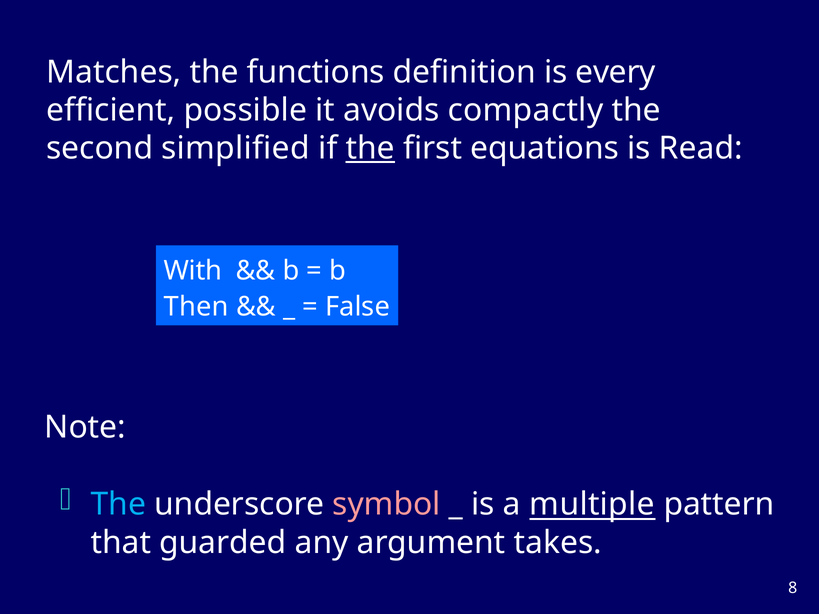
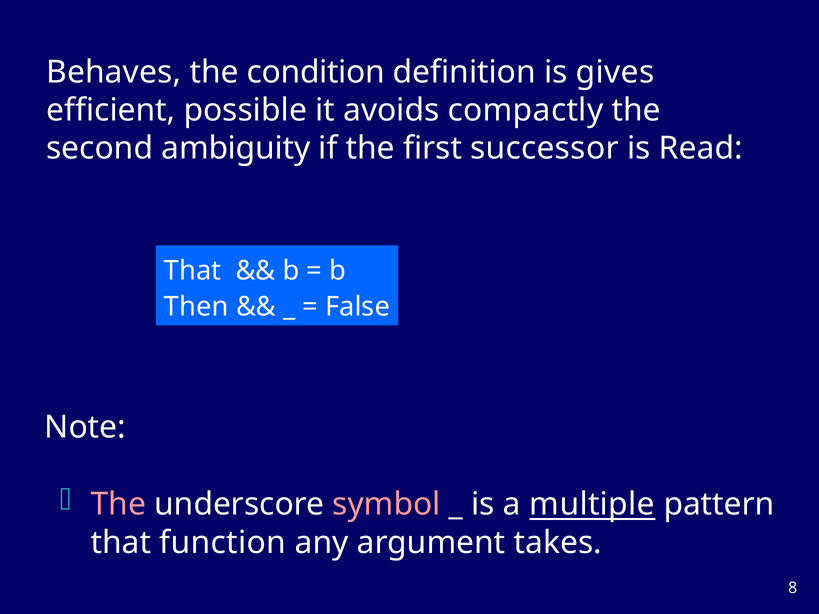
Matches: Matches -> Behaves
functions: functions -> condition
every: every -> gives
simplified: simplified -> ambiguity
the at (370, 149) underline: present -> none
equations: equations -> successor
With at (193, 271): With -> That
The at (118, 505) colour: light blue -> pink
guarded: guarded -> function
